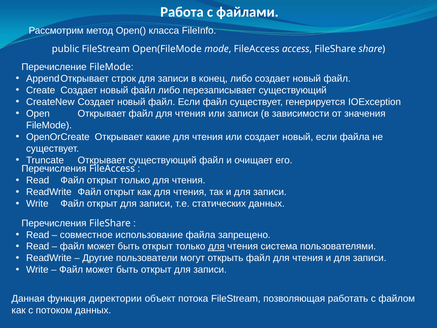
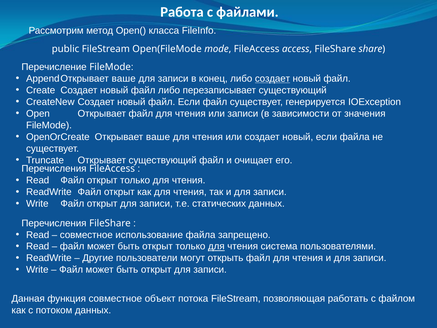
строк at (124, 79): строк -> ваше
создает at (273, 79) underline: none -> present
Открывает какие: какие -> ваше
функция директории: директории -> совместное
